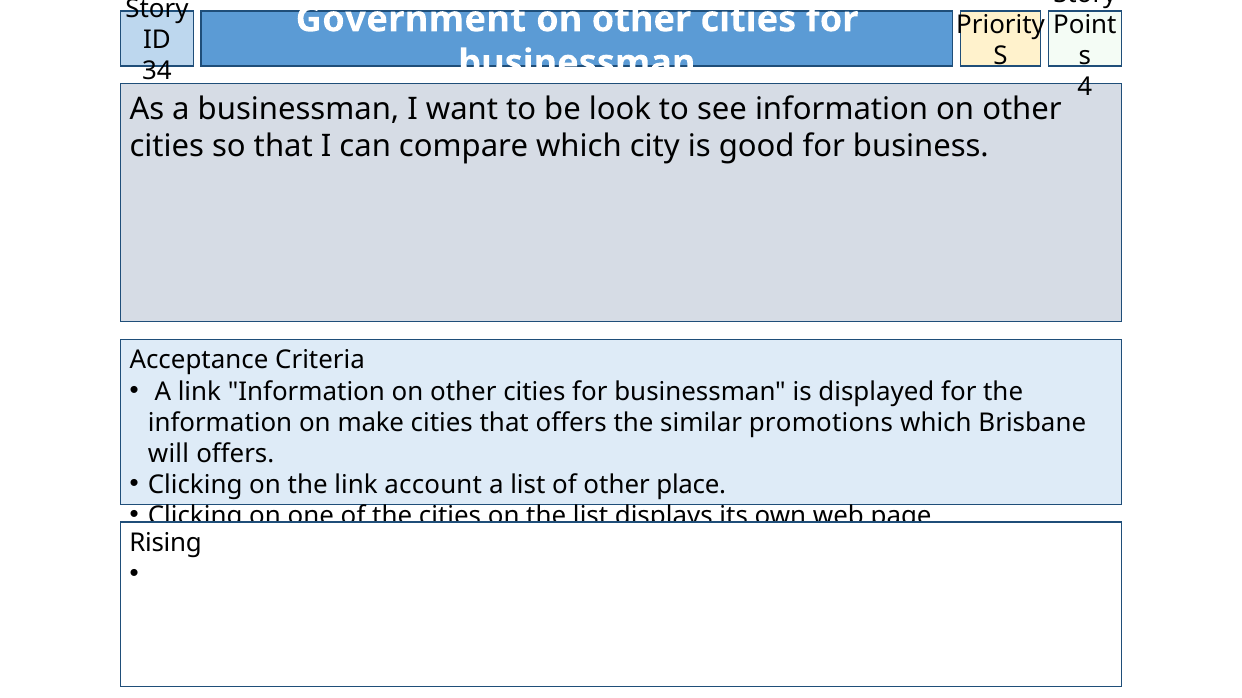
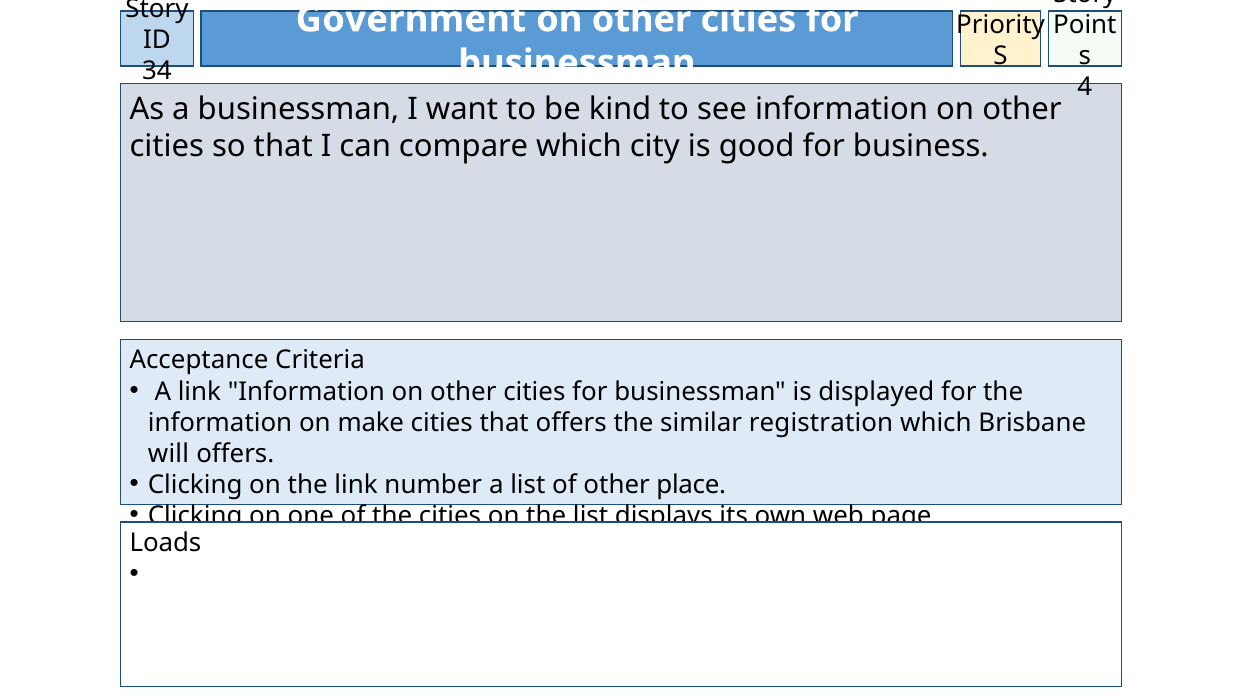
look: look -> kind
promotions: promotions -> registration
account: account -> number
Rising: Rising -> Loads
